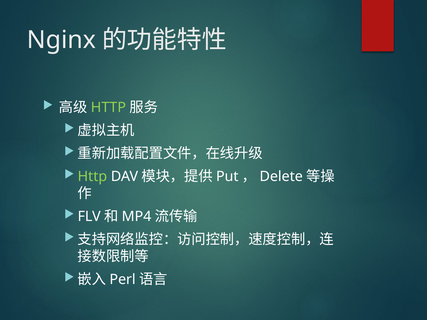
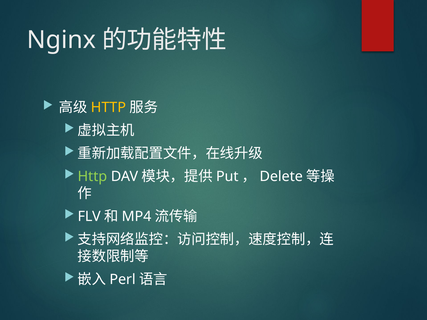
HTTP at (108, 108) colour: light green -> yellow
